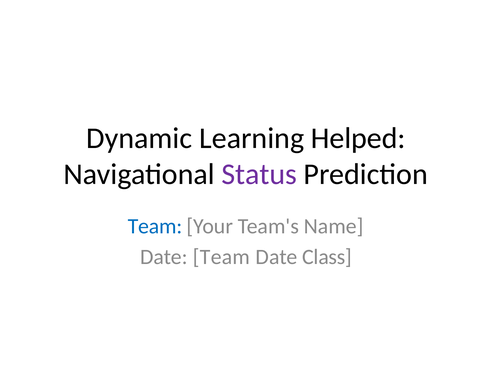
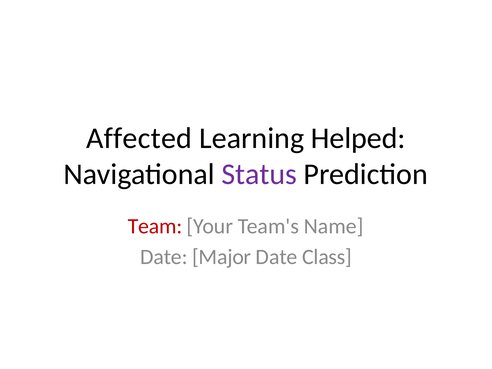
Dynamic: Dynamic -> Affected
Team at (155, 226) colour: blue -> red
Date Team: Team -> Major
